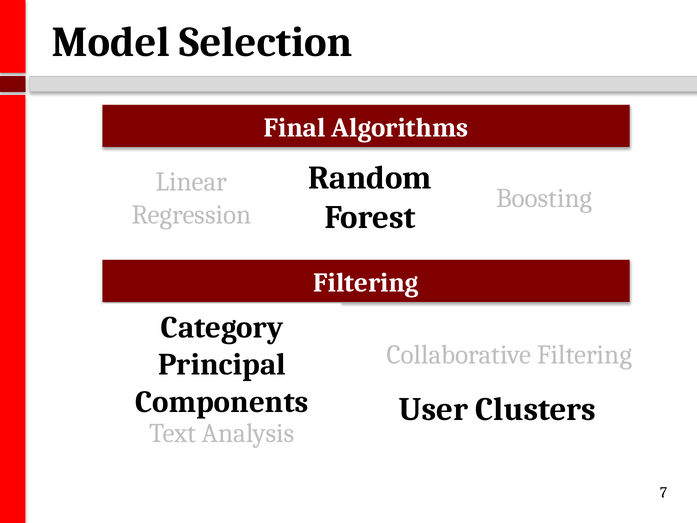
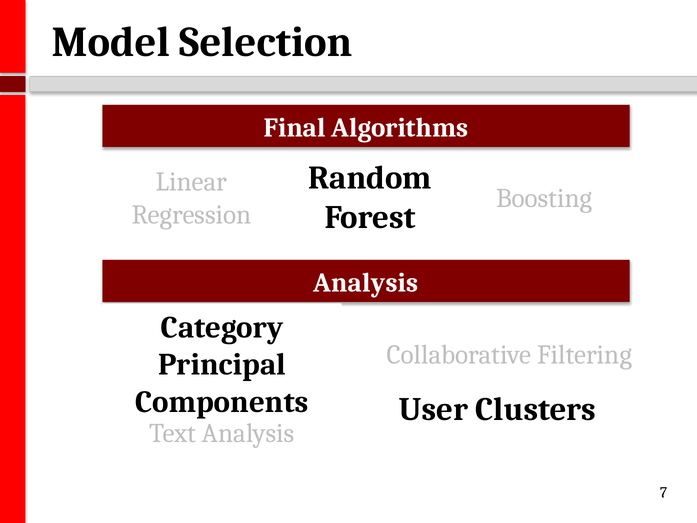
Filtering at (366, 283): Filtering -> Analysis
